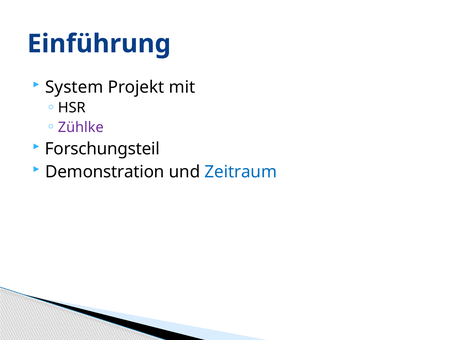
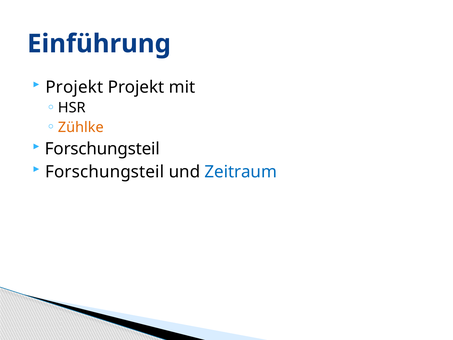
System at (74, 87): System -> Projekt
Zühlke colour: purple -> orange
Demonstration at (105, 172): Demonstration -> Forschungsteil
